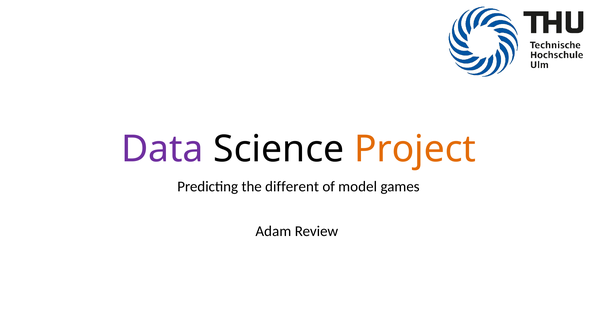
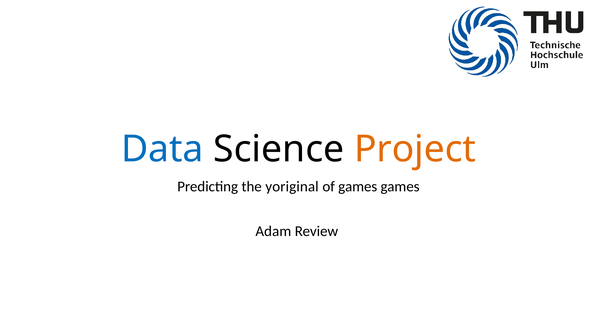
Data colour: purple -> blue
different: different -> yoriginal
of model: model -> games
